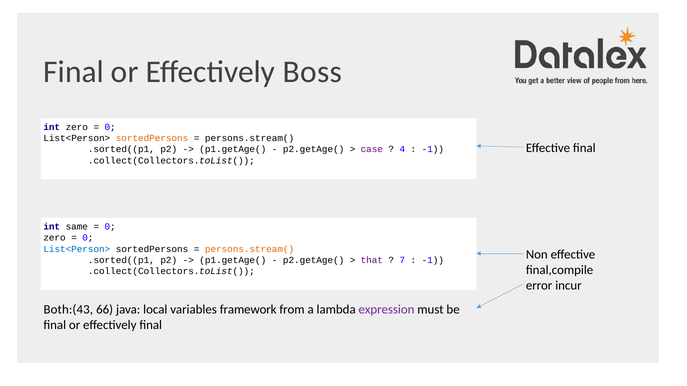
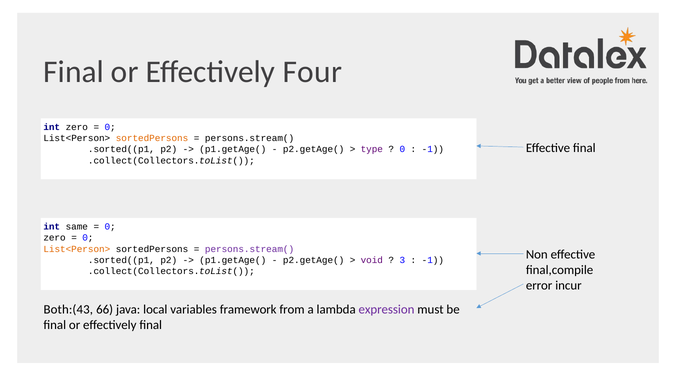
Boss: Boss -> Four
case: case -> type
4 at (402, 150): 4 -> 0
List<Person> at (77, 249) colour: blue -> orange
persons.stream( at (250, 249) colour: orange -> purple
that: that -> void
7: 7 -> 3
